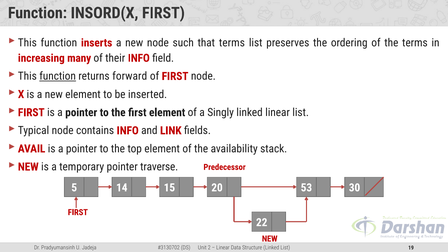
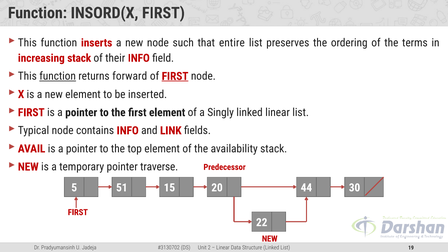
that terms: terms -> entire
increasing many: many -> stack
FIRST at (175, 76) underline: none -> present
14: 14 -> 51
53: 53 -> 44
